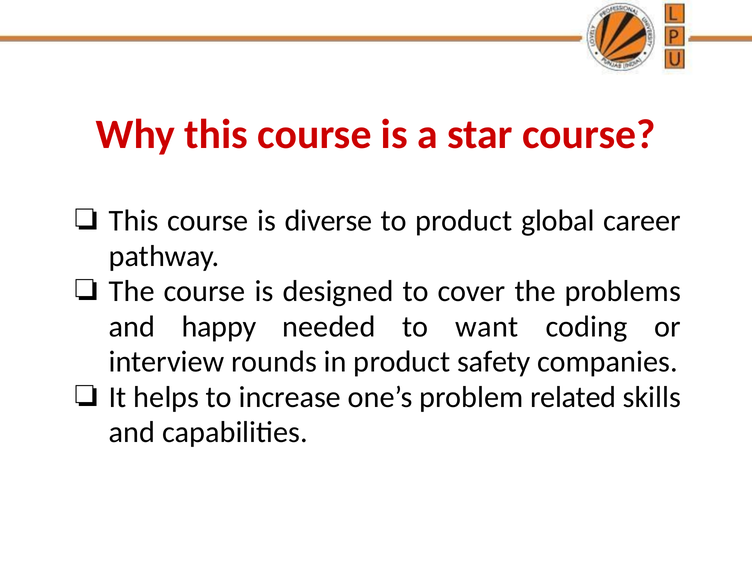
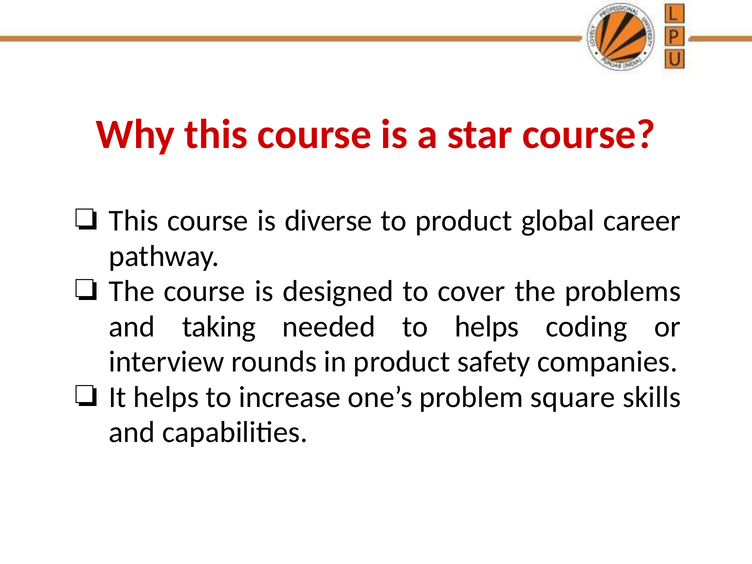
happy: happy -> taking
to want: want -> helps
related: related -> square
